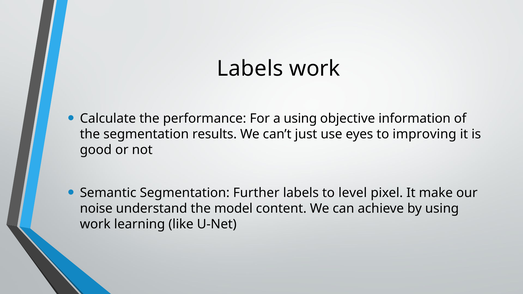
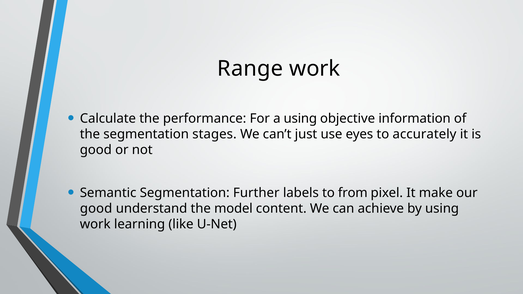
Labels at (250, 69): Labels -> Range
results: results -> stages
improving: improving -> accurately
level: level -> from
noise at (96, 209): noise -> good
